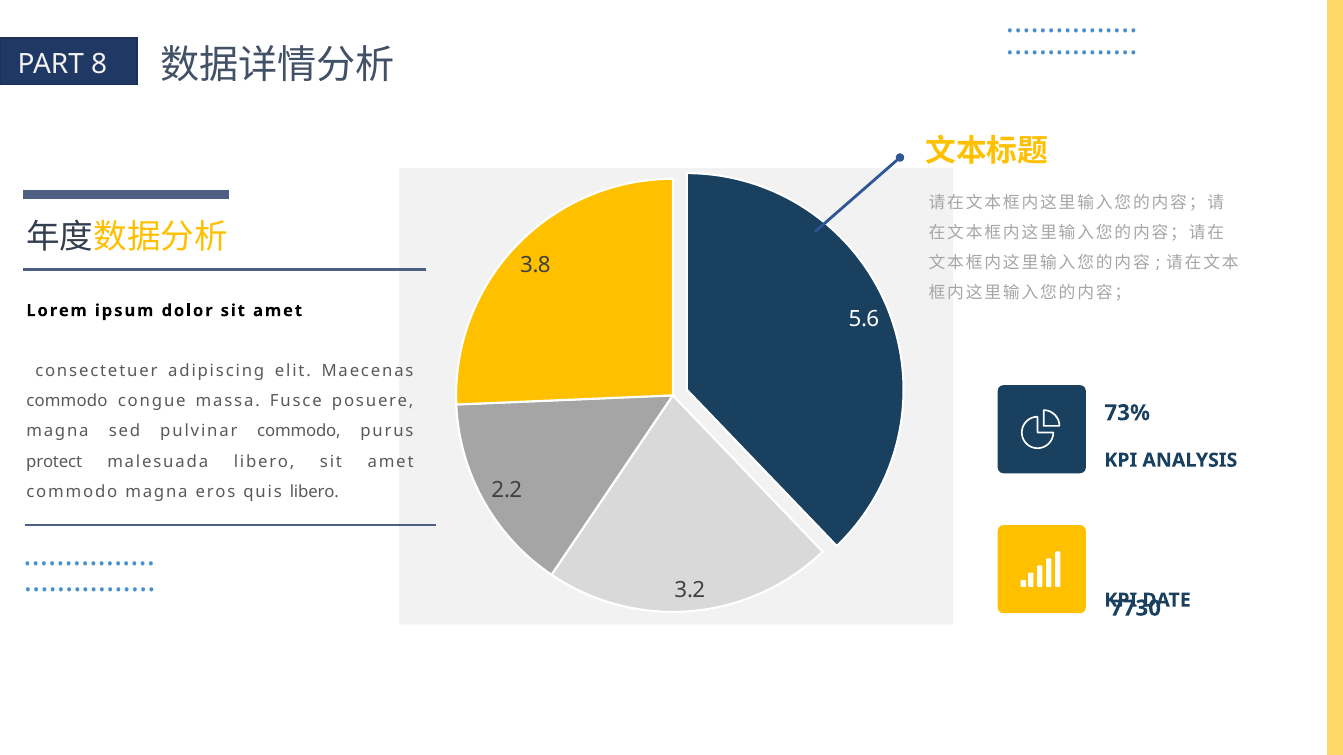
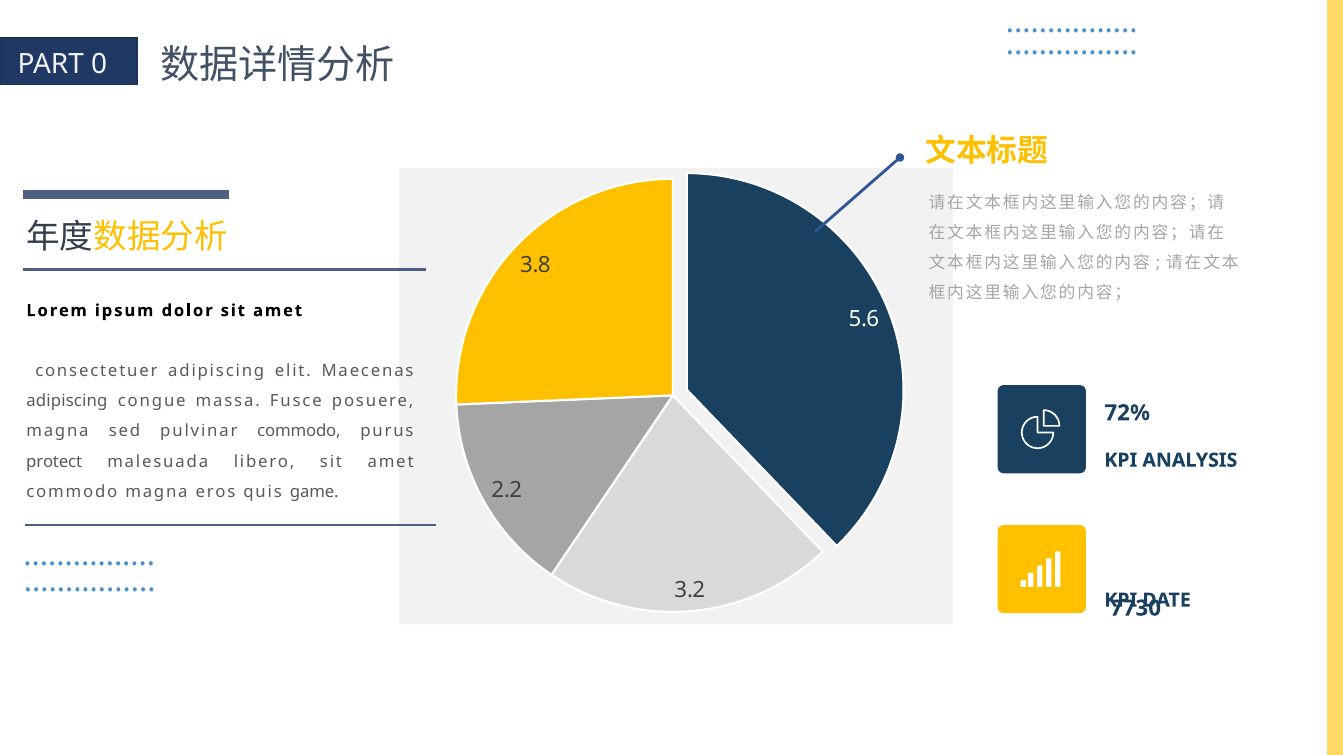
8: 8 -> 0
commodo at (67, 401): commodo -> adipiscing
73%: 73% -> 72%
quis libero: libero -> game
